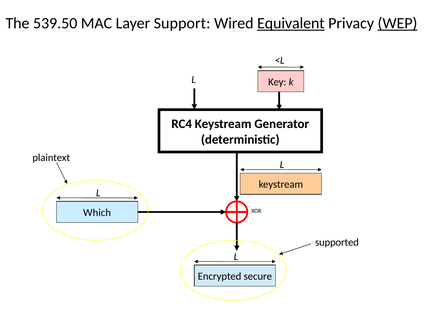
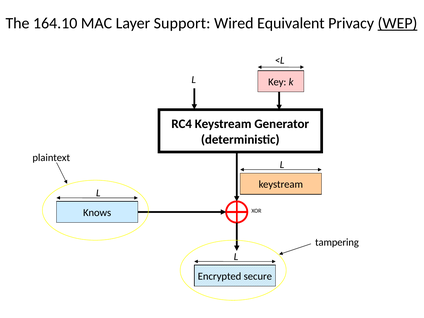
539.50: 539.50 -> 164.10
Equivalent underline: present -> none
Which: Which -> Knows
supported: supported -> tampering
